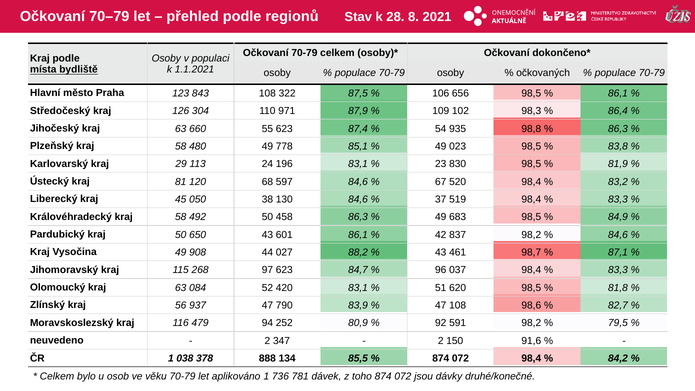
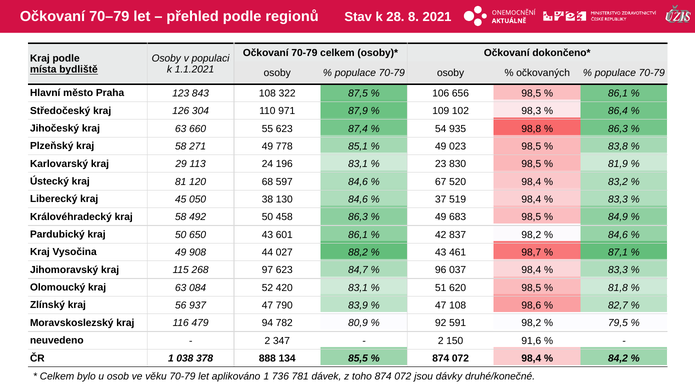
480: 480 -> 271
252: 252 -> 782
